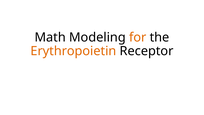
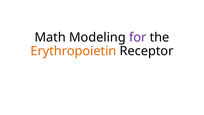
for colour: orange -> purple
